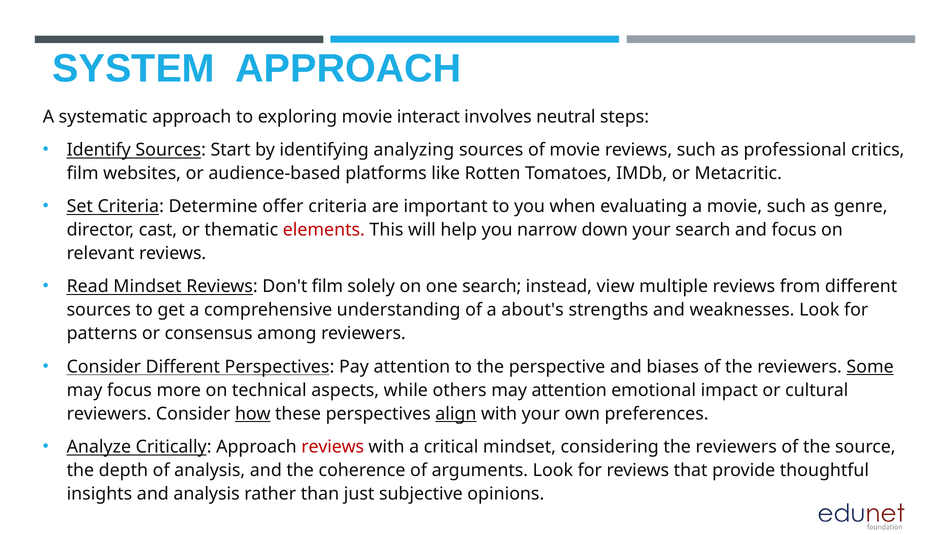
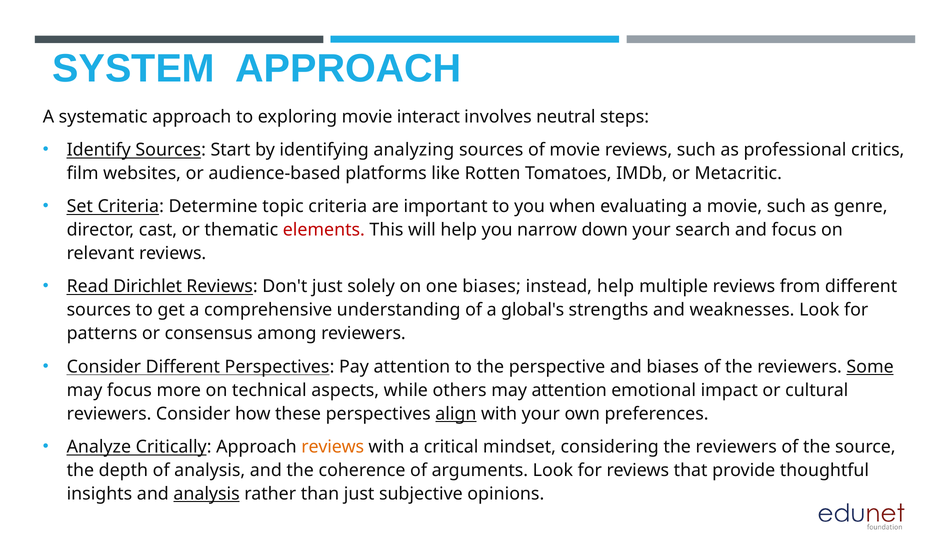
offer: offer -> topic
Read Mindset: Mindset -> Dirichlet
Don't film: film -> just
one search: search -> biases
instead view: view -> help
about's: about's -> global's
how underline: present -> none
reviews at (333, 446) colour: red -> orange
analysis at (207, 493) underline: none -> present
